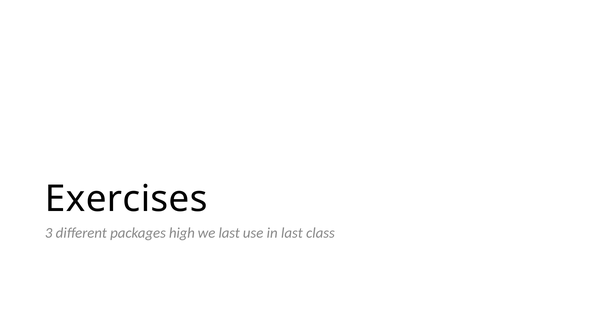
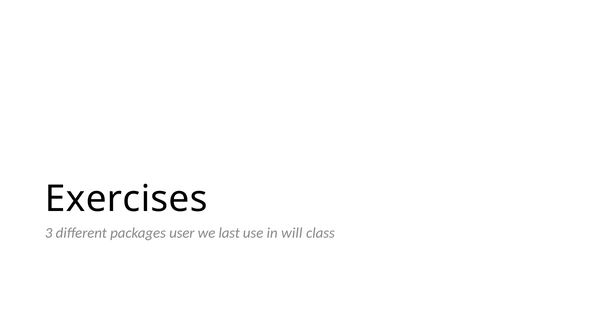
high: high -> user
in last: last -> will
